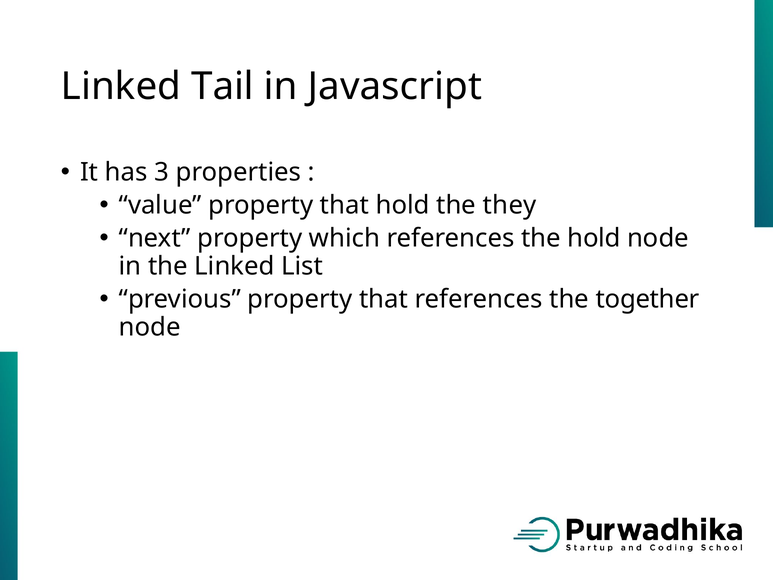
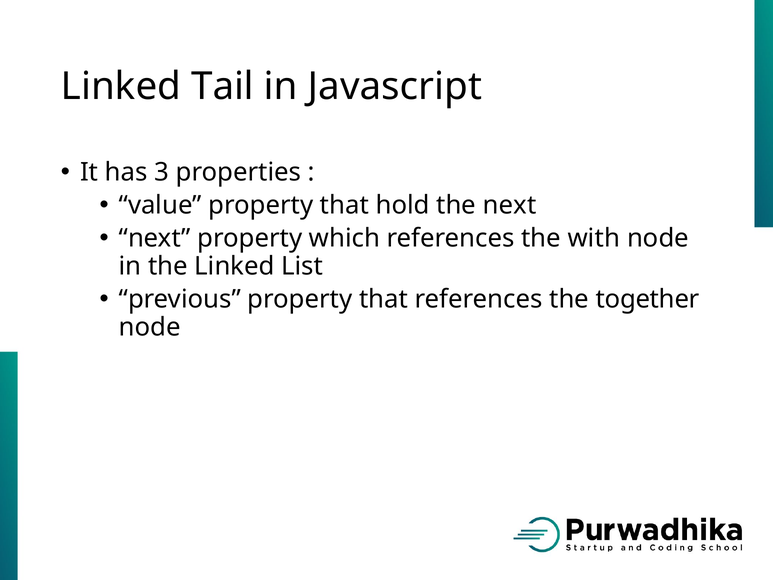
the they: they -> next
the hold: hold -> with
